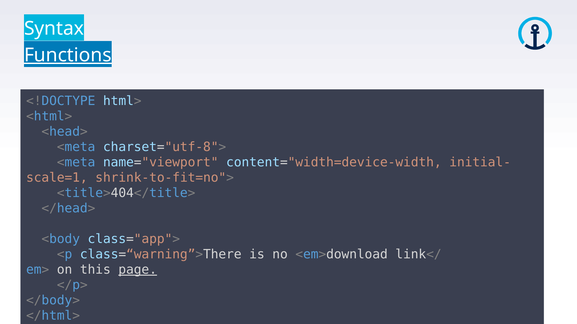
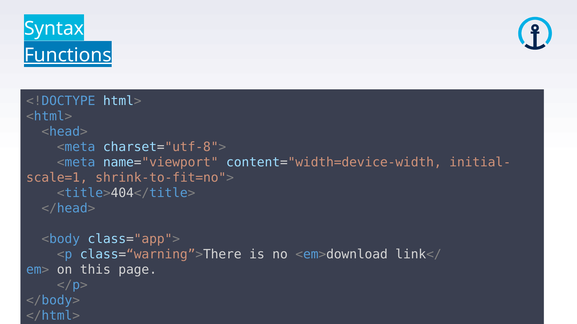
page underline: present -> none
